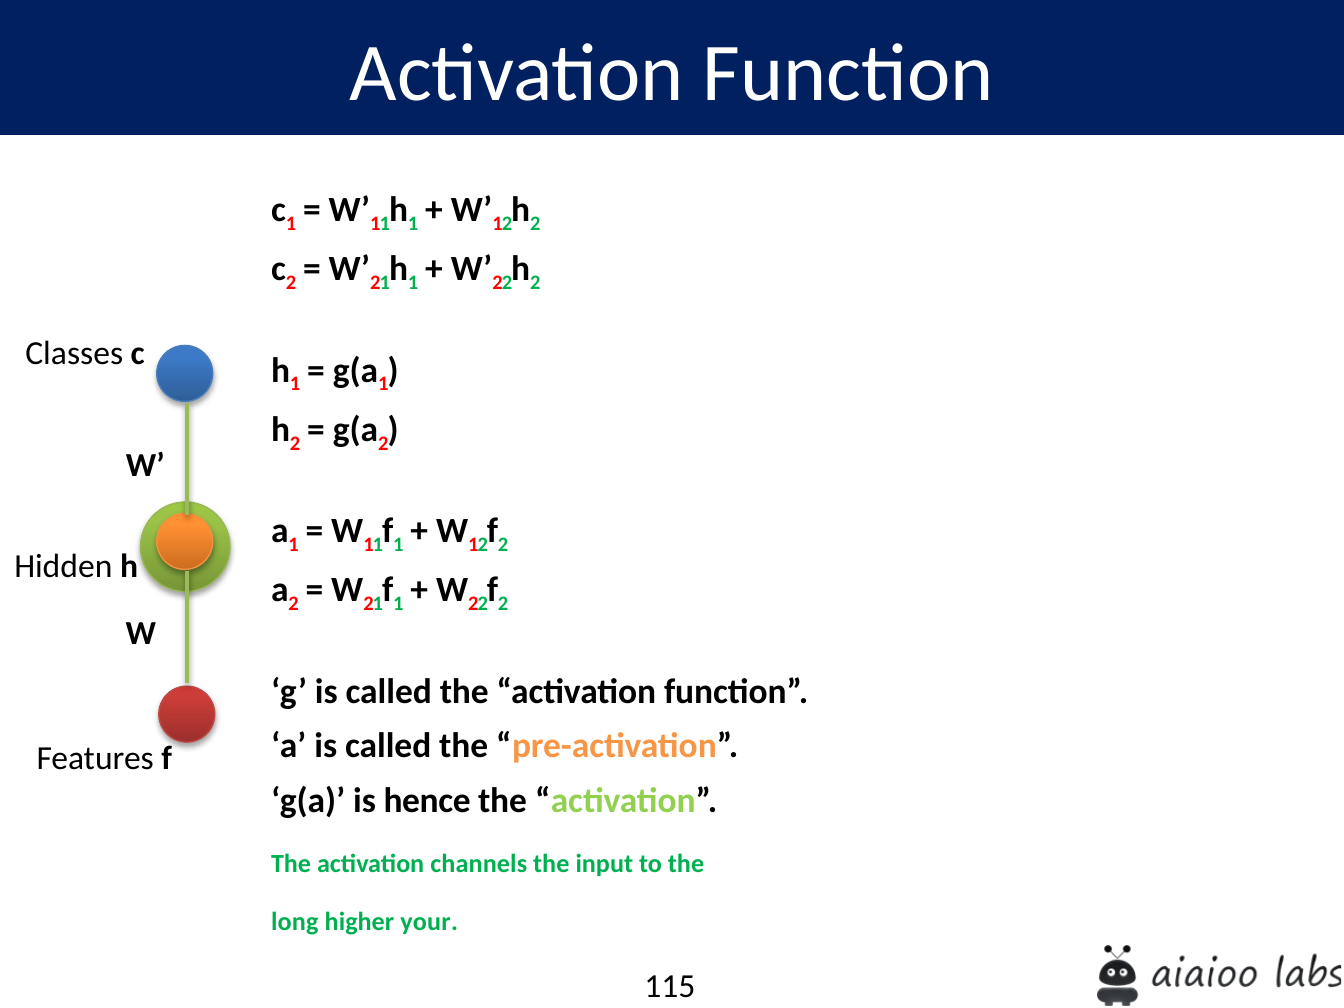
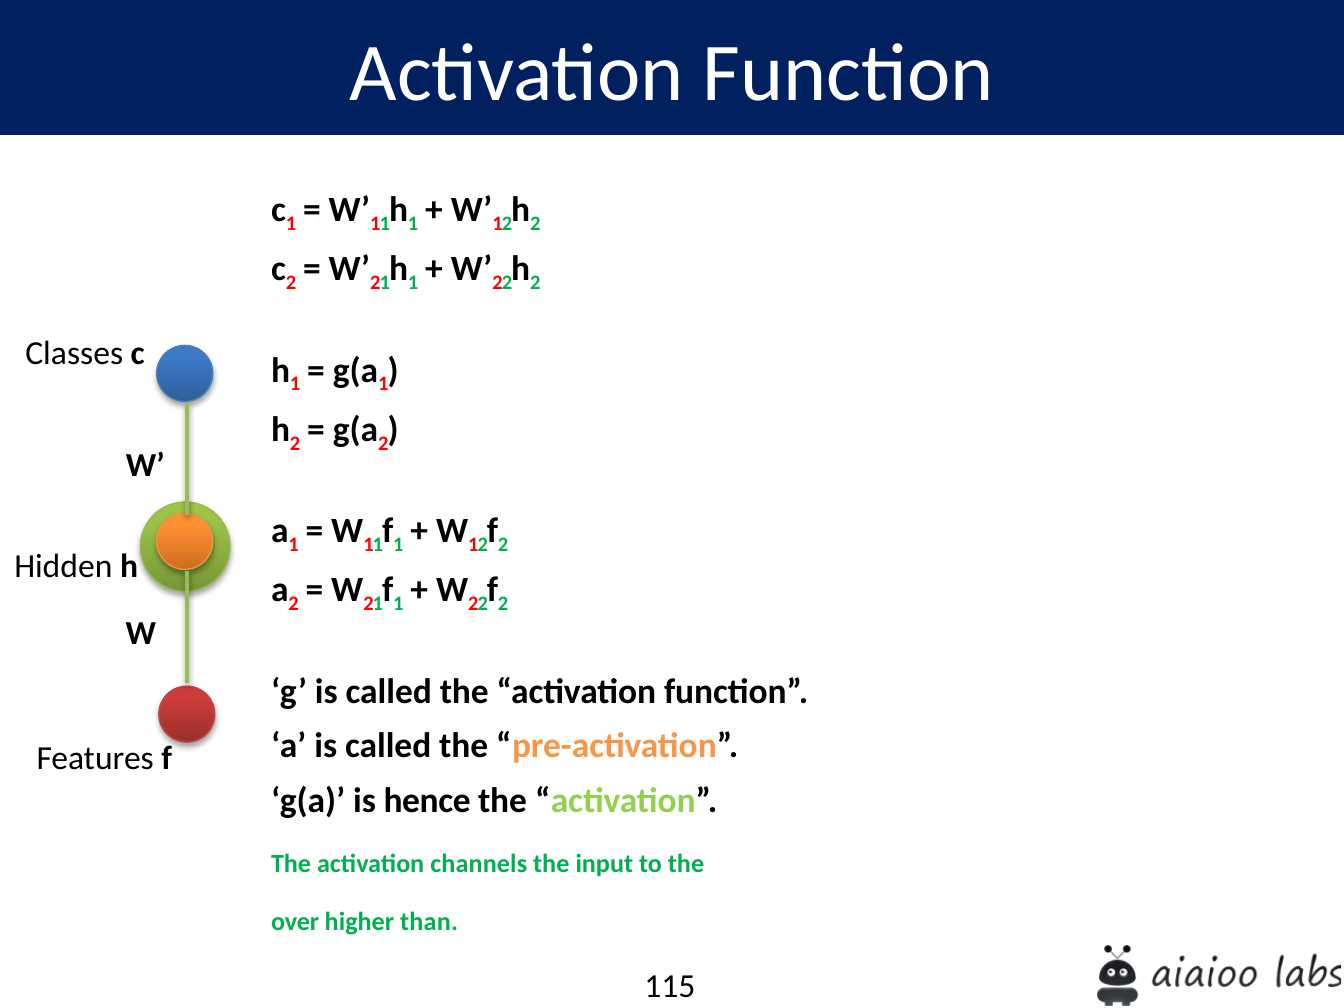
long: long -> over
your: your -> than
